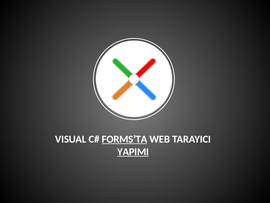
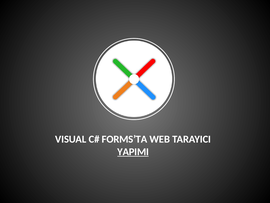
FORMS’TA underline: present -> none
